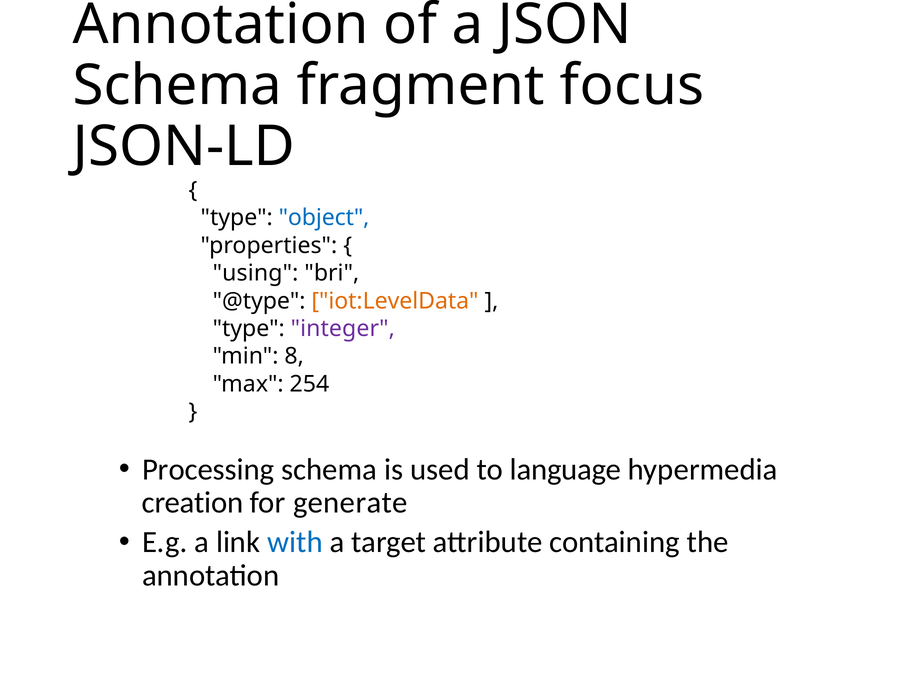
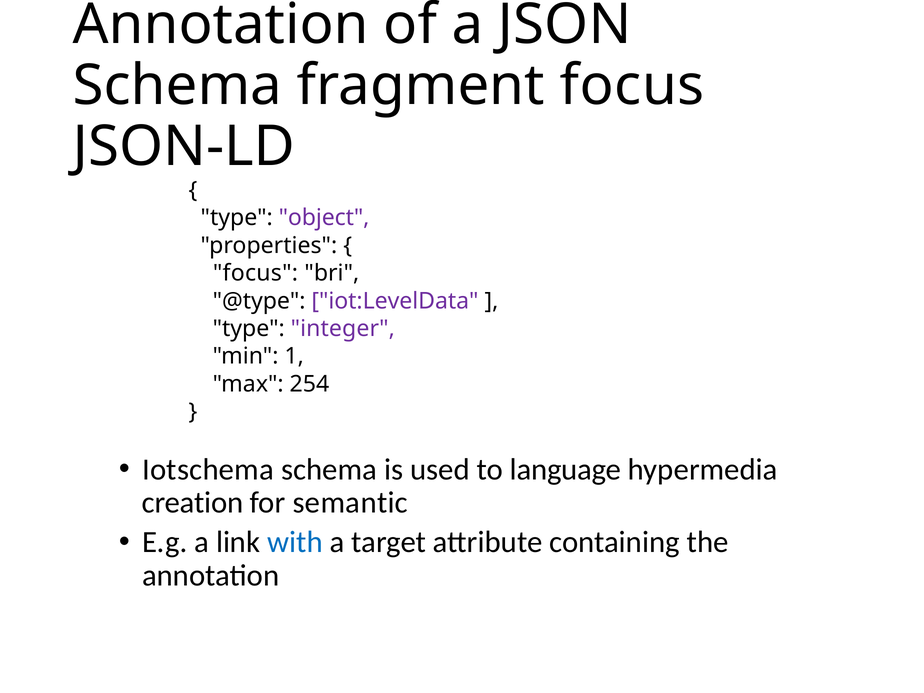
object colour: blue -> purple
using at (256, 273): using -> focus
iot:LevelData colour: orange -> purple
8: 8 -> 1
Processing: Processing -> Iotschema
generate: generate -> semantic
